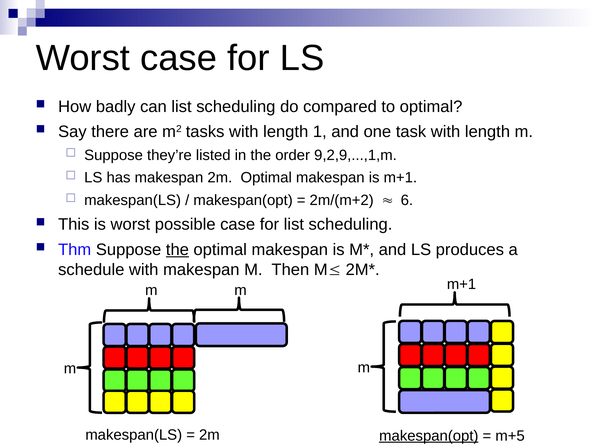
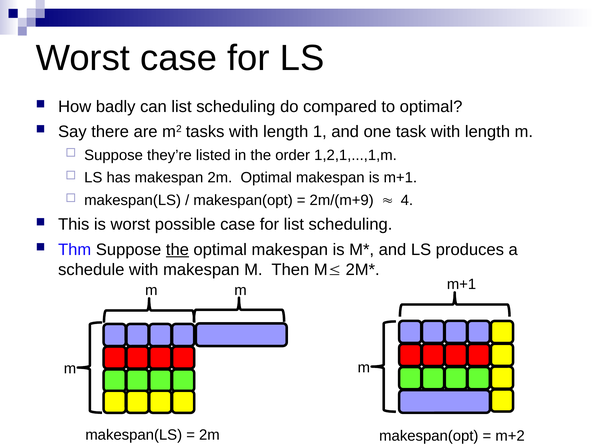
9,2,9,...,1,m: 9,2,9,...,1,m -> 1,2,1,...,1,m
2m/(m+2: 2m/(m+2 -> 2m/(m+9
6: 6 -> 4
makespan(opt at (429, 436) underline: present -> none
m+5: m+5 -> m+2
